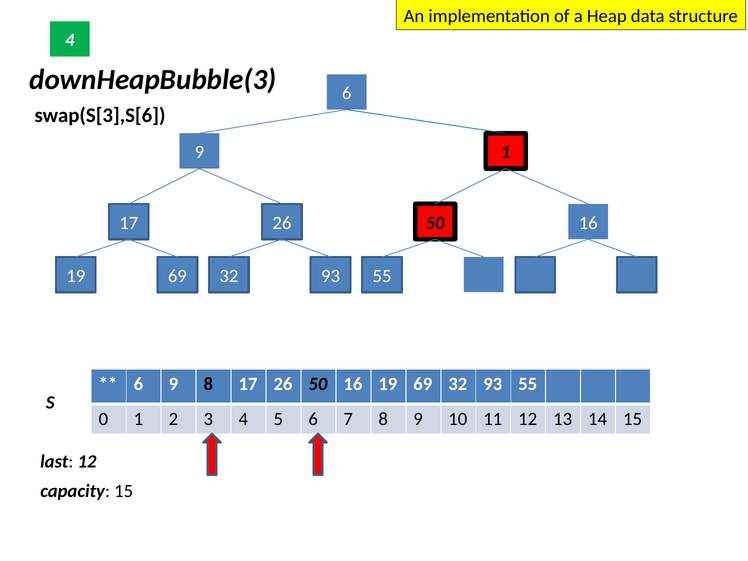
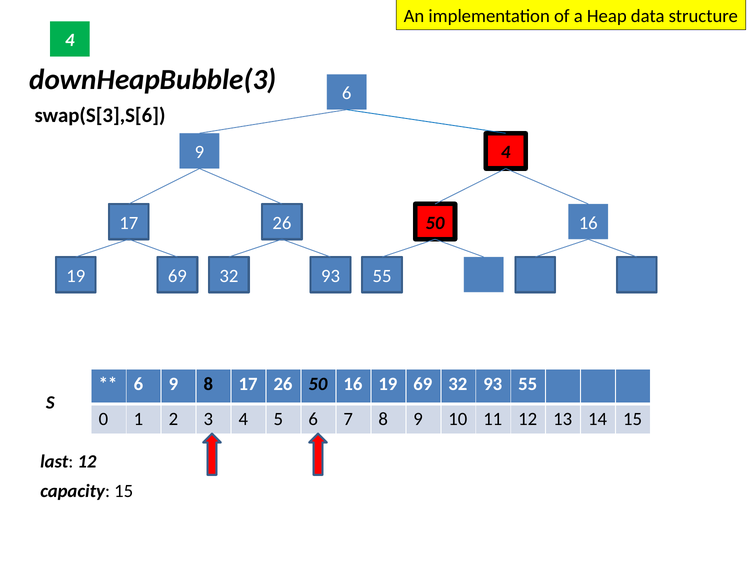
9 1: 1 -> 4
